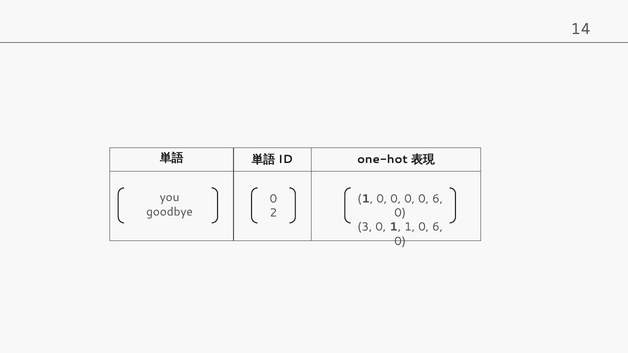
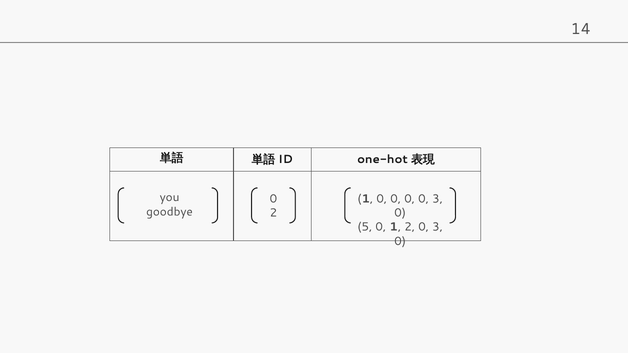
0 0 6: 6 -> 3
3: 3 -> 5
1 1: 1 -> 2
6 at (438, 227): 6 -> 3
